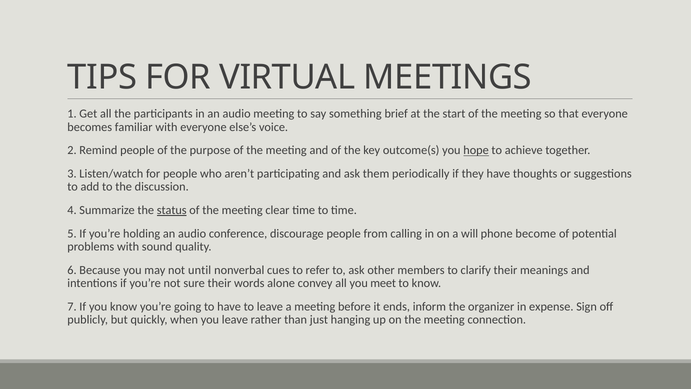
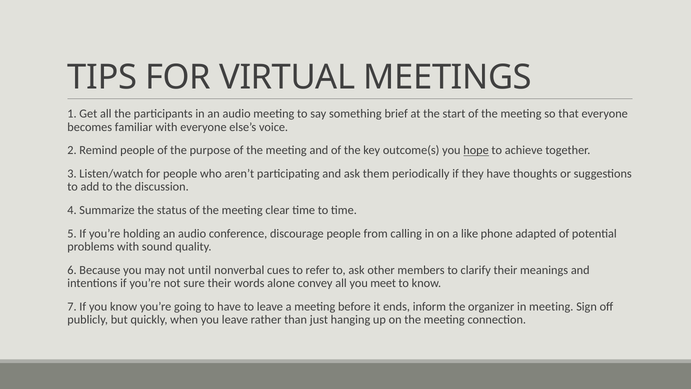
status underline: present -> none
will: will -> like
become: become -> adapted
in expense: expense -> meeting
